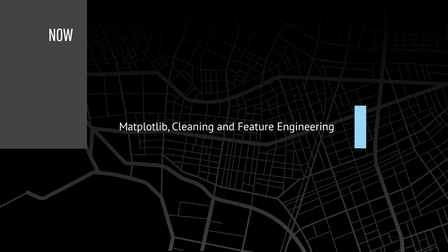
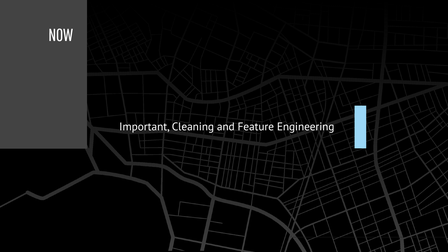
Matplotlib: Matplotlib -> Important
